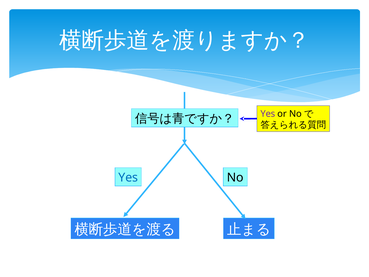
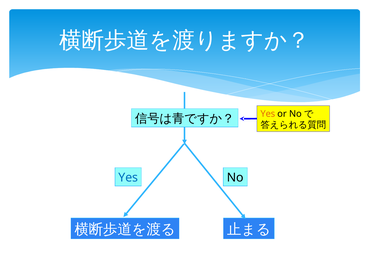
Yes at (268, 114) colour: purple -> orange
